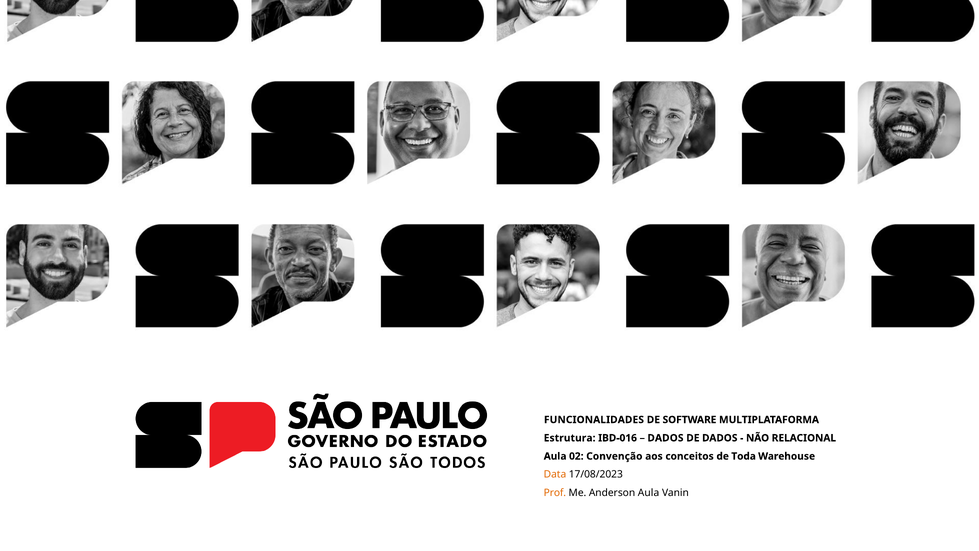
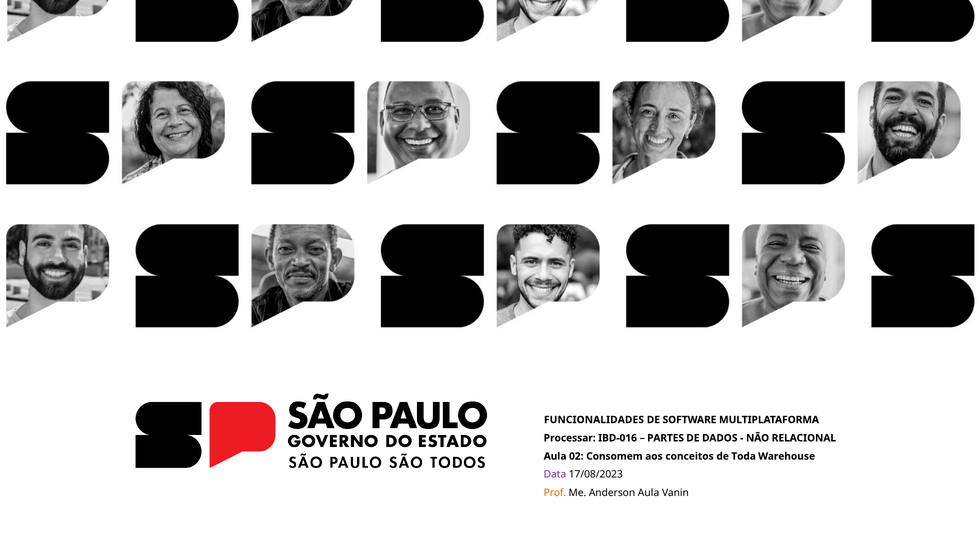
Estrutura: Estrutura -> Processar
DADOS at (665, 438): DADOS -> PARTES
Convenção: Convenção -> Consomem
Data colour: orange -> purple
